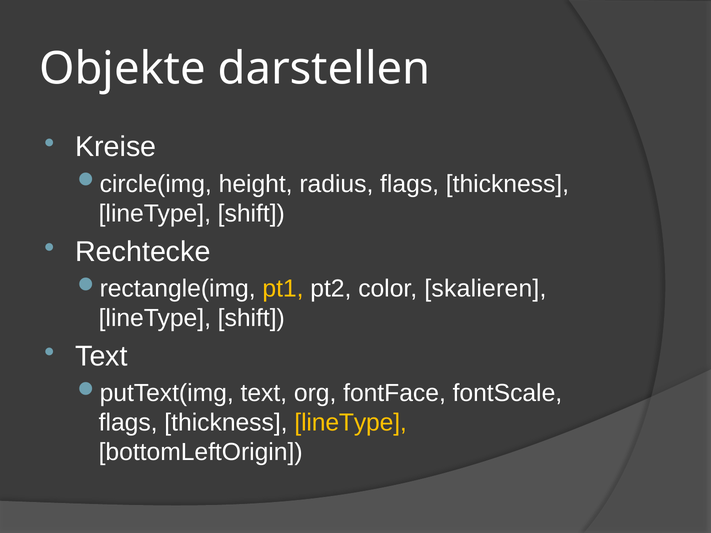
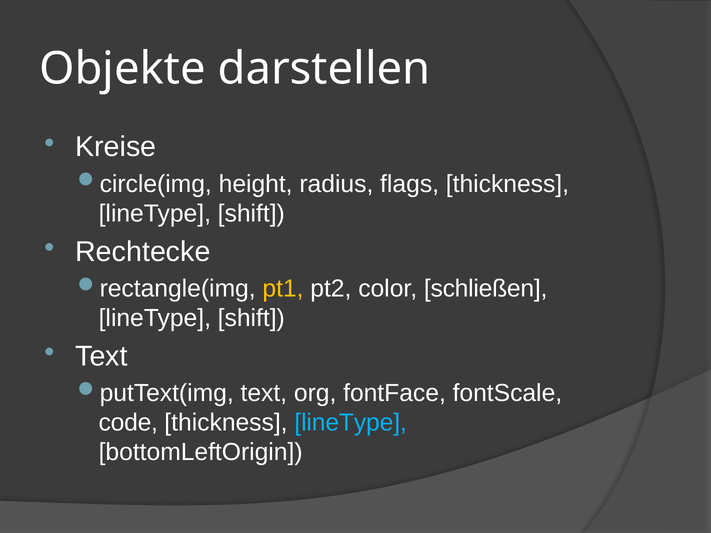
skalieren: skalieren -> schließen
flags at (128, 423): flags -> code
lineType at (351, 423) colour: yellow -> light blue
